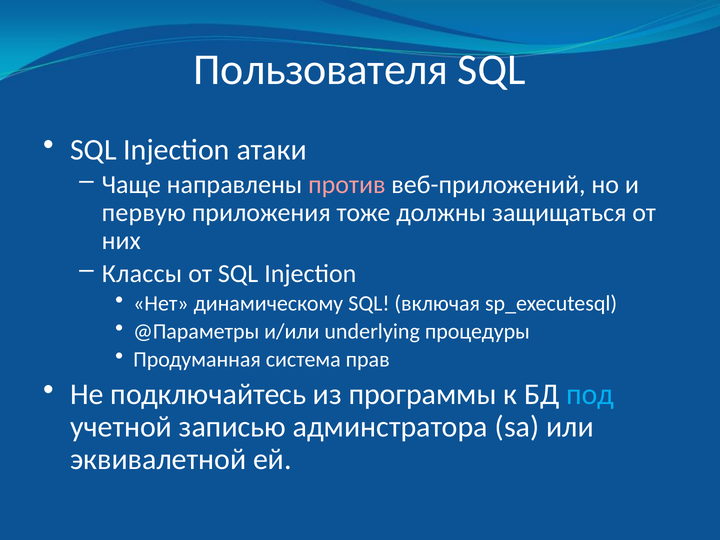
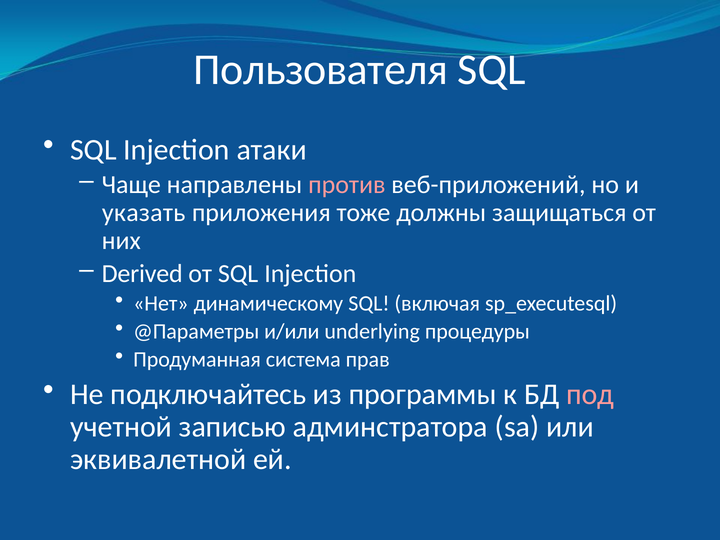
первую: первую -> указать
Классы: Классы -> Derived
под colour: light blue -> pink
